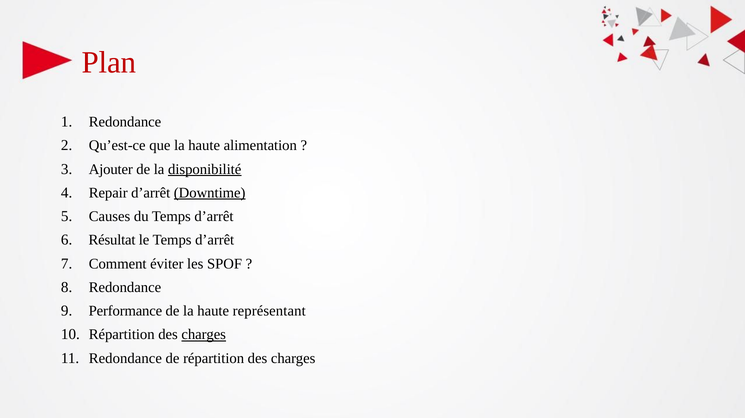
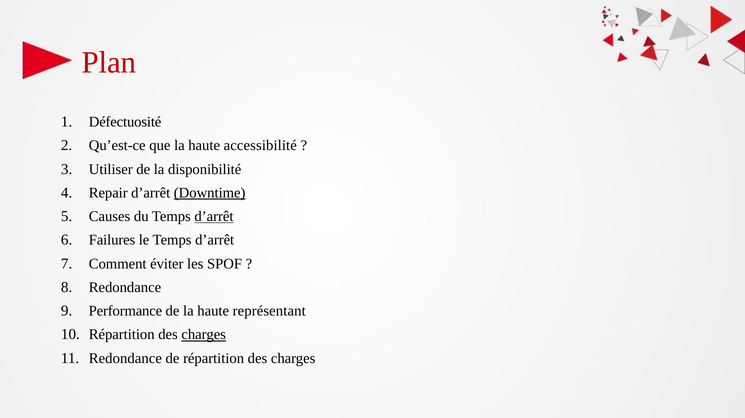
Redondance at (125, 122): Redondance -> Défectuosité
alimentation: alimentation -> accessibilité
Ajouter: Ajouter -> Utiliser
disponibilité underline: present -> none
d’arrêt at (214, 216) underline: none -> present
Résultat: Résultat -> Failures
